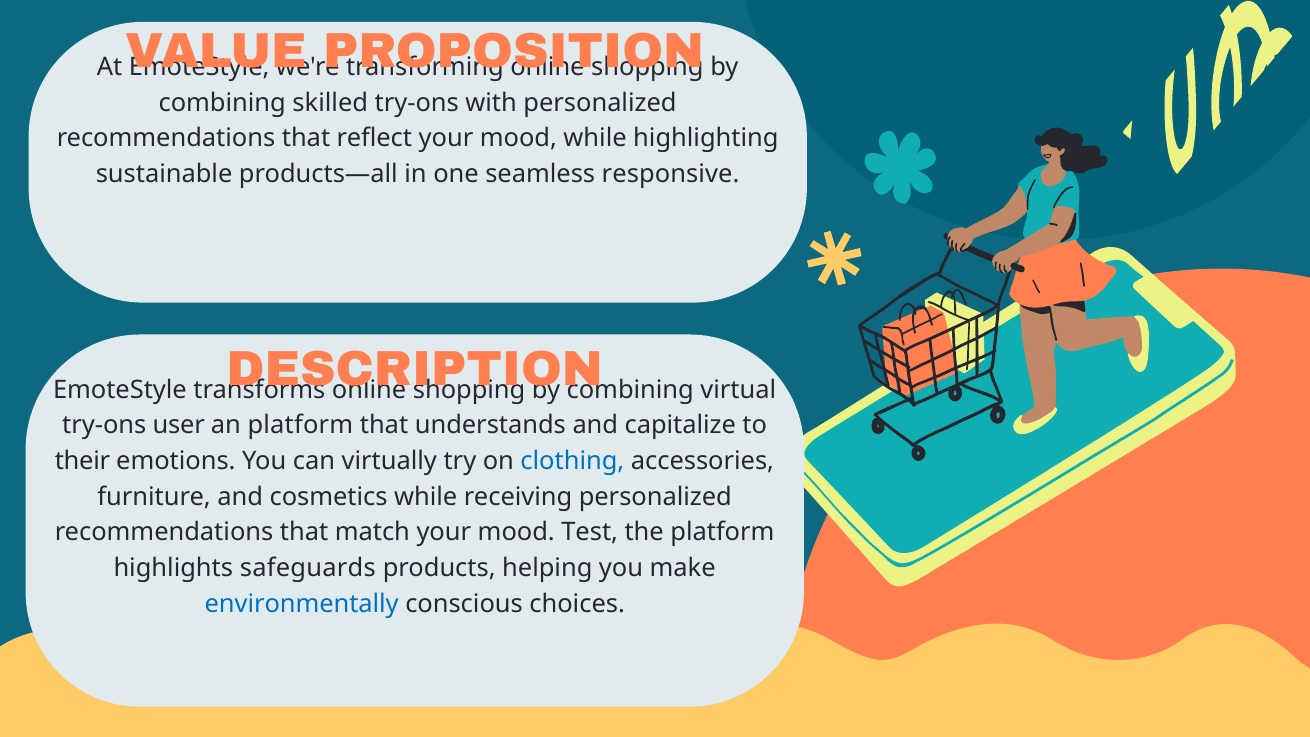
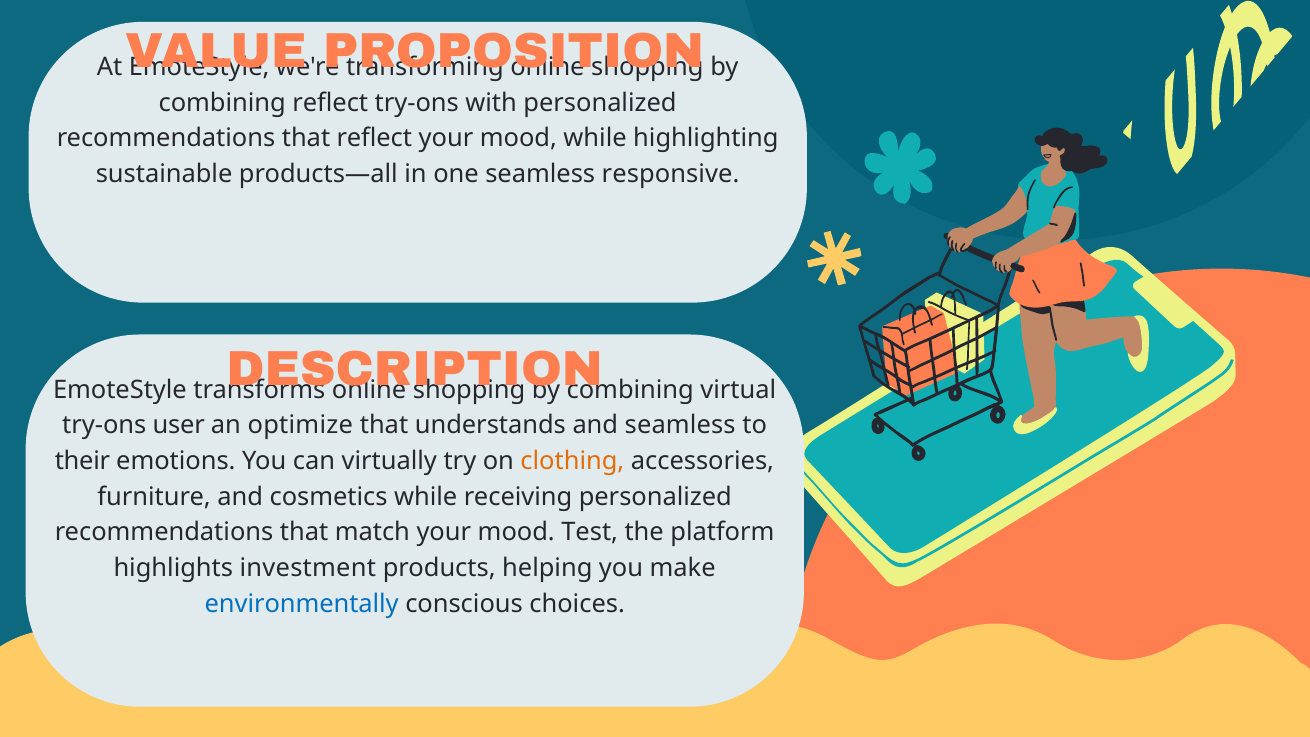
combining skilled: skilled -> reflect
an platform: platform -> optimize
and capitalize: capitalize -> seamless
clothing colour: blue -> orange
safeguards: safeguards -> investment
